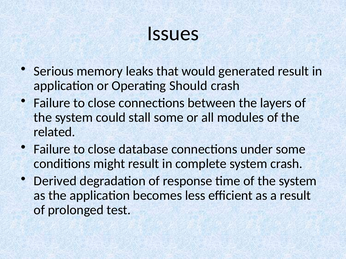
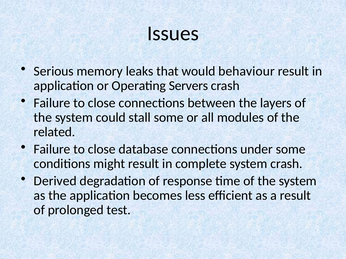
generated: generated -> behaviour
Should: Should -> Servers
